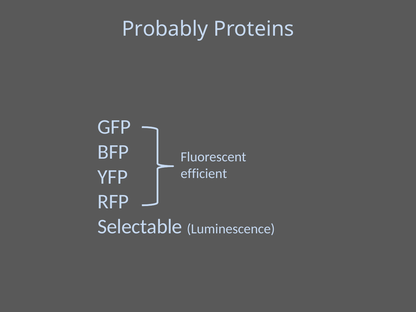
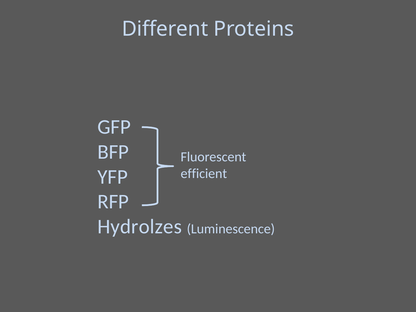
Probably: Probably -> Different
Selectable: Selectable -> Hydrolzes
